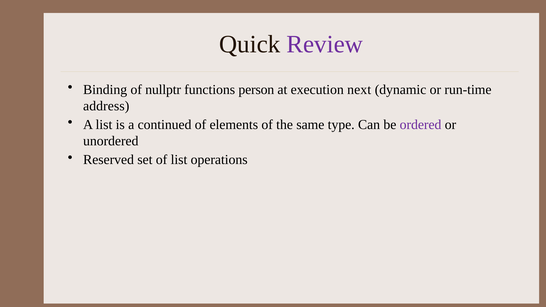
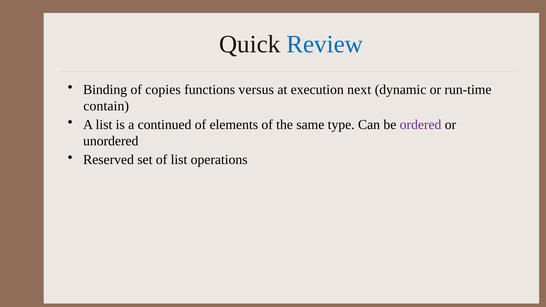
Review colour: purple -> blue
nullptr: nullptr -> copies
person: person -> versus
address: address -> contain
